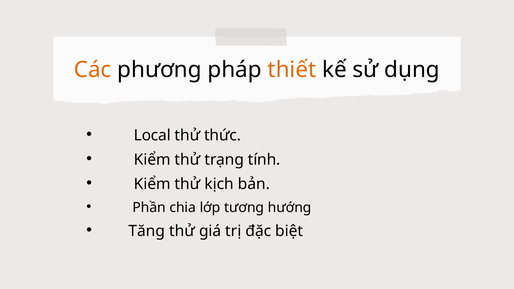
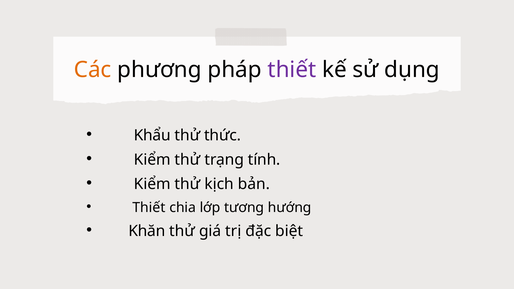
thiết at (292, 70) colour: orange -> purple
Local: Local -> Khẩu
Phần at (149, 208): Phần -> Thiết
Tăng: Tăng -> Khăn
